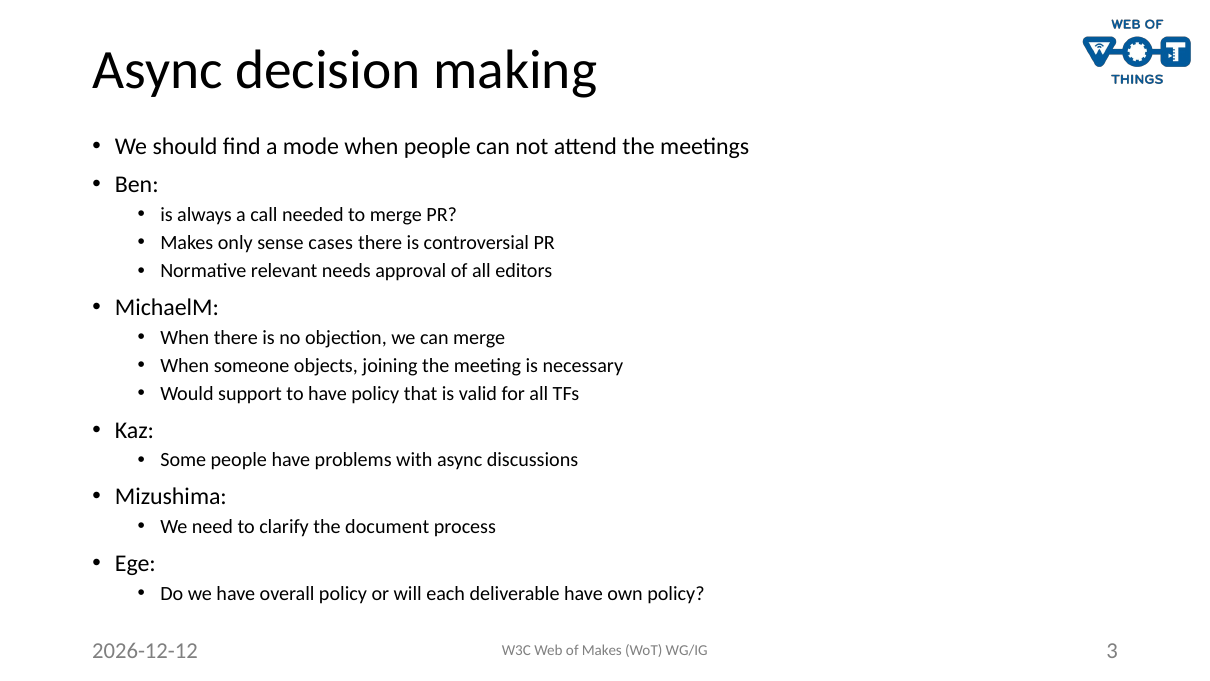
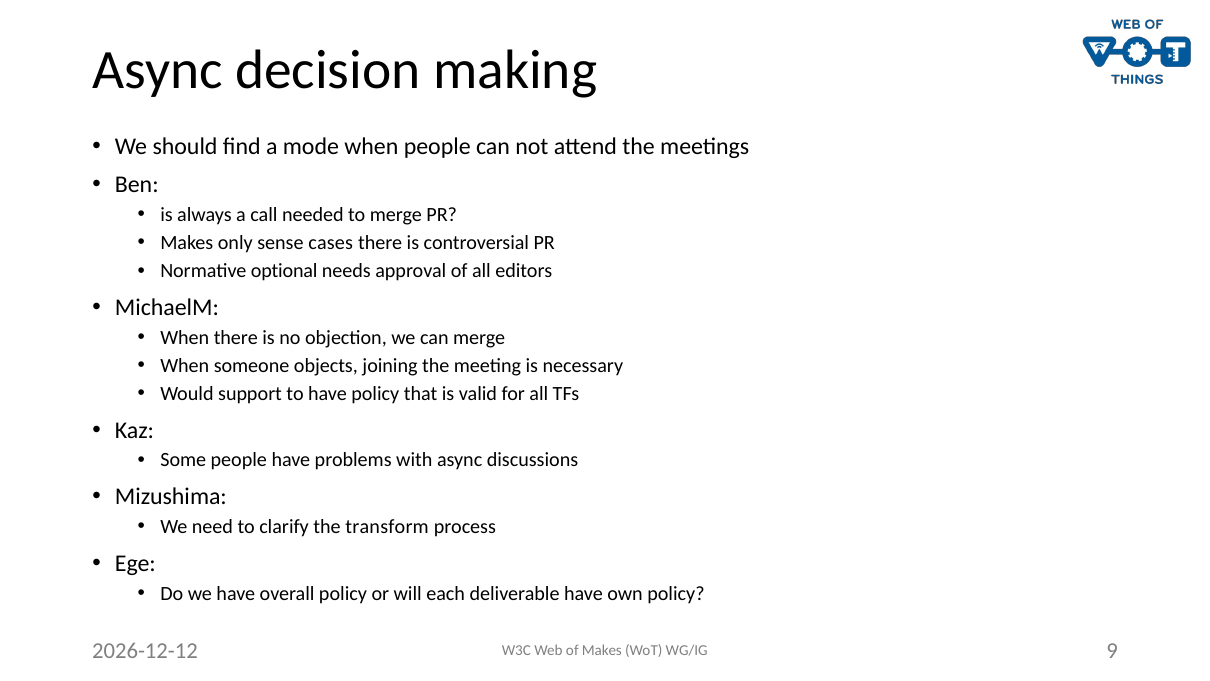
relevant: relevant -> optional
document: document -> transform
3: 3 -> 9
